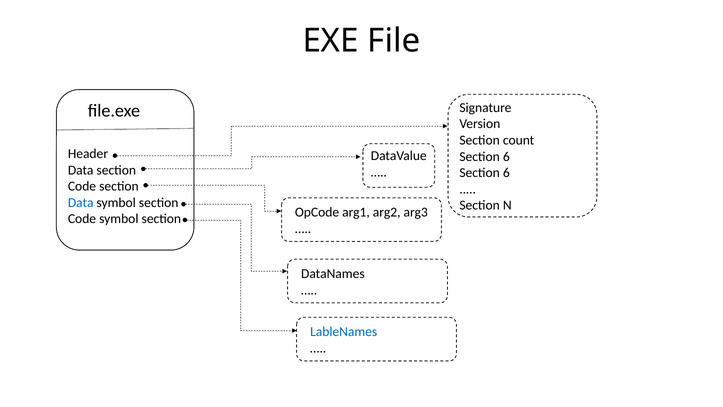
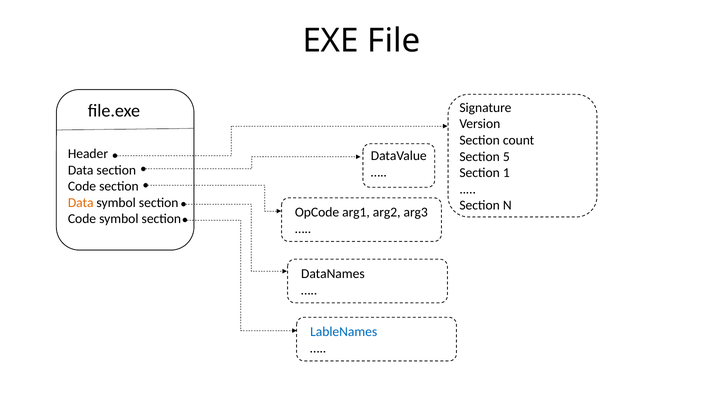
6 at (506, 156): 6 -> 5
6 at (506, 173): 6 -> 1
Data at (81, 203) colour: blue -> orange
